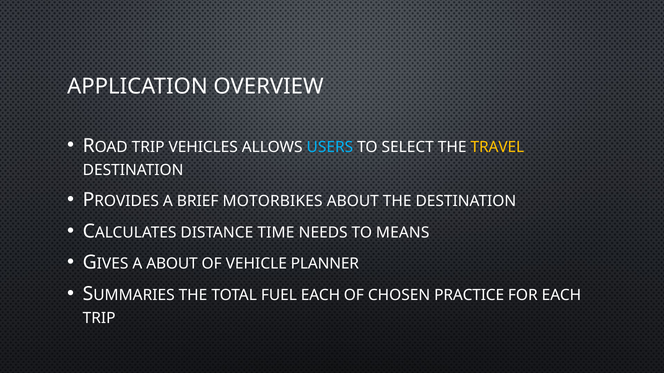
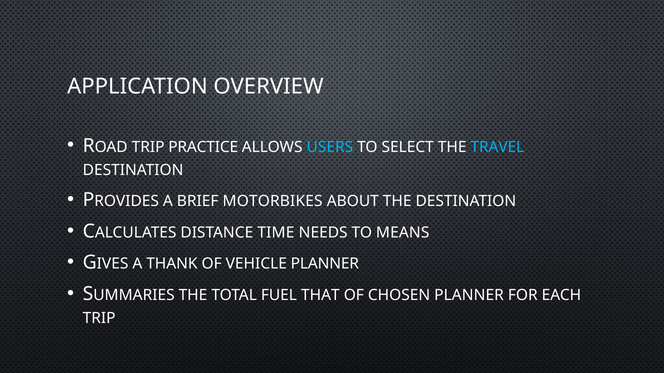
VEHICLES: VEHICLES -> PRACTICE
TRAVEL colour: yellow -> light blue
A ABOUT: ABOUT -> THANK
FUEL EACH: EACH -> THAT
CHOSEN PRACTICE: PRACTICE -> PLANNER
